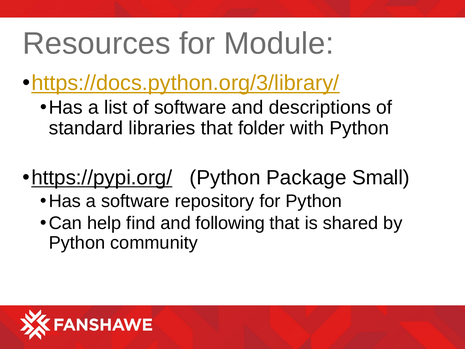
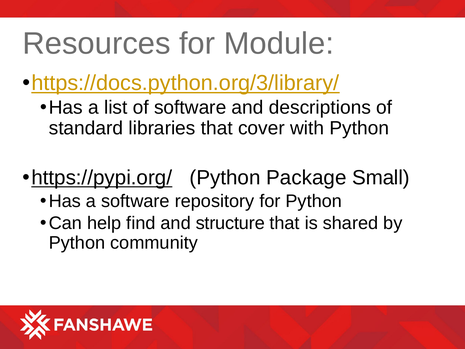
folder: folder -> cover
following: following -> structure
